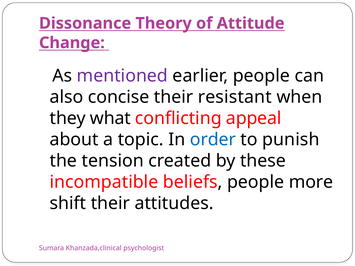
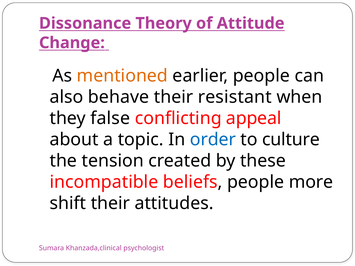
mentioned colour: purple -> orange
concise: concise -> behave
what: what -> false
punish: punish -> culture
